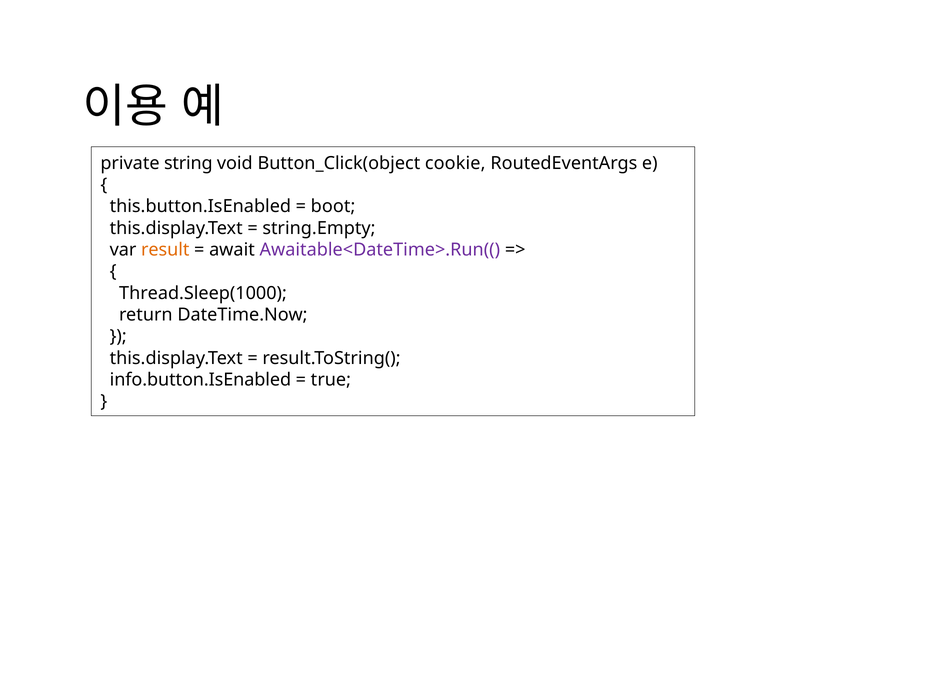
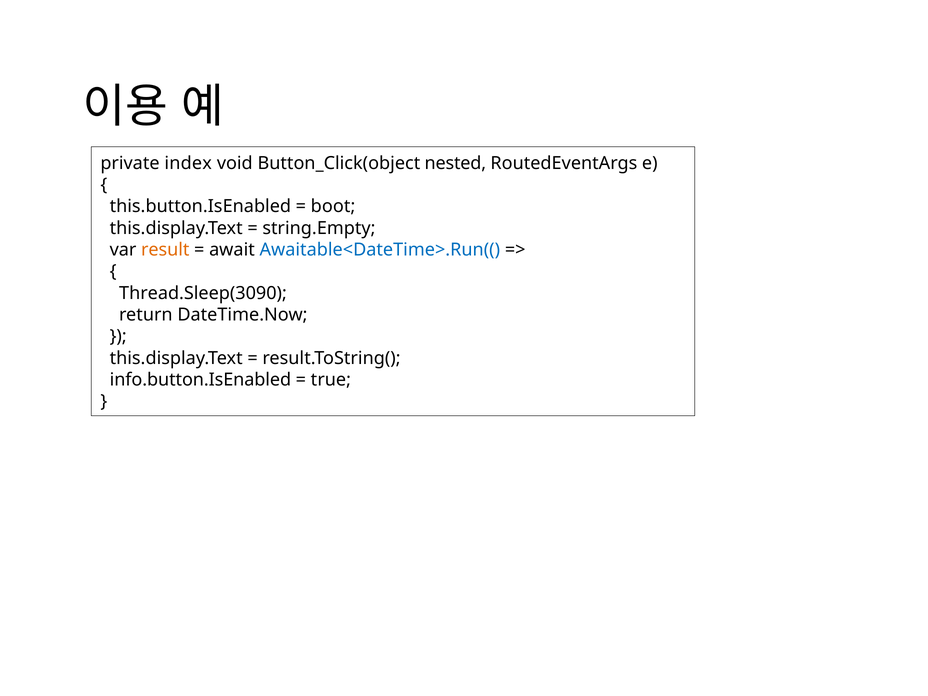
string: string -> index
cookie: cookie -> nested
Awaitable<DateTime>.Run(( colour: purple -> blue
Thread.Sleep(1000: Thread.Sleep(1000 -> Thread.Sleep(3090
